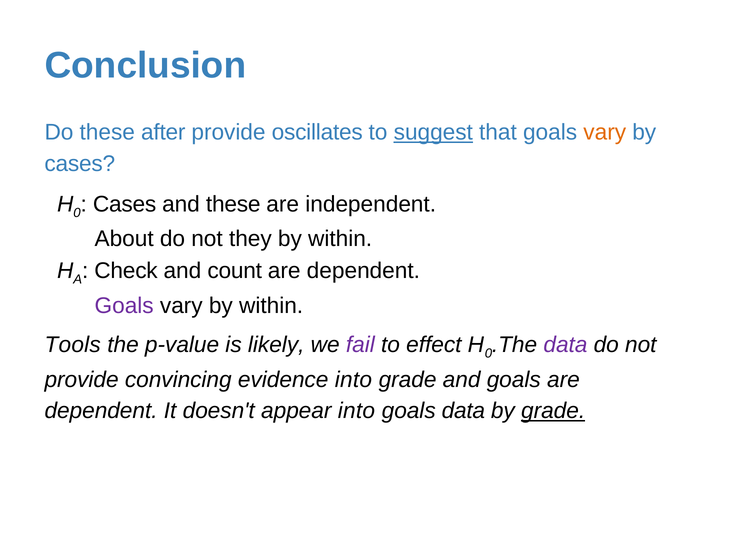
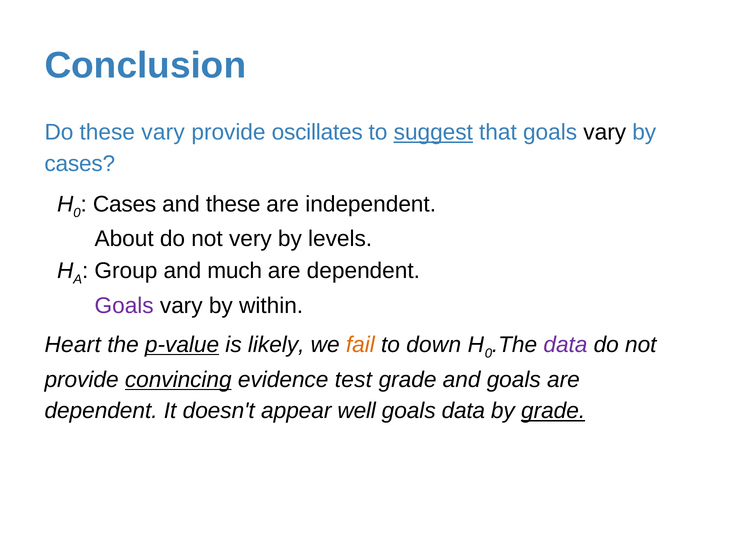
these after: after -> vary
vary at (605, 133) colour: orange -> black
they: they -> very
within at (340, 239): within -> levels
Check: Check -> Group
count: count -> much
Tools: Tools -> Heart
p-value underline: none -> present
fail colour: purple -> orange
effect: effect -> down
convincing underline: none -> present
evidence into: into -> test
appear into: into -> well
